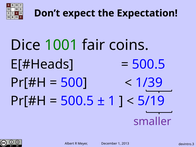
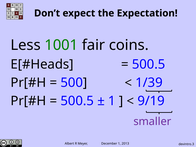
Dice: Dice -> Less
5/19: 5/19 -> 9/19
